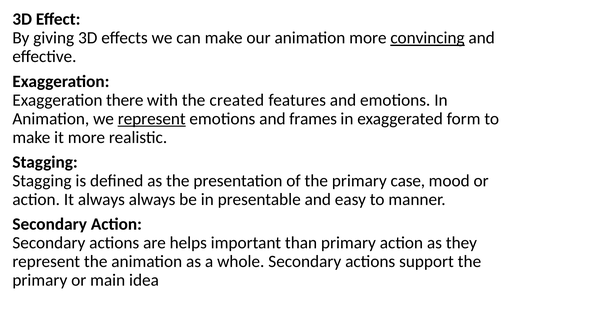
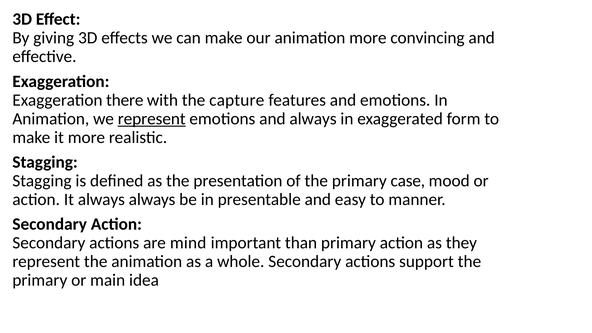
convincing underline: present -> none
created: created -> capture
and frames: frames -> always
helps: helps -> mind
